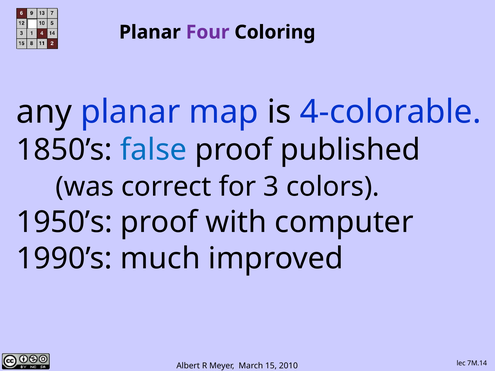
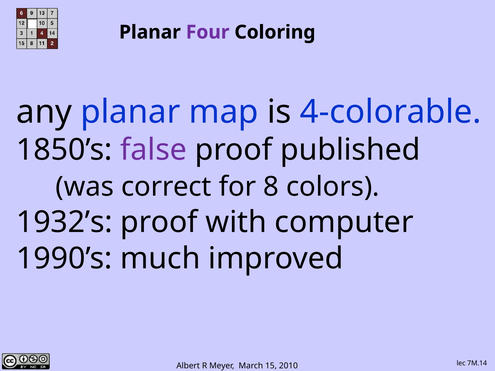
false colour: blue -> purple
3: 3 -> 8
1950’s: 1950’s -> 1932’s
